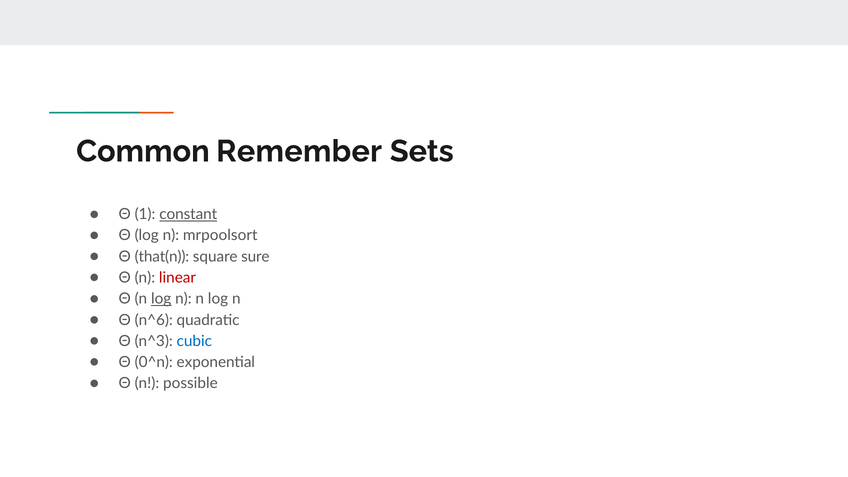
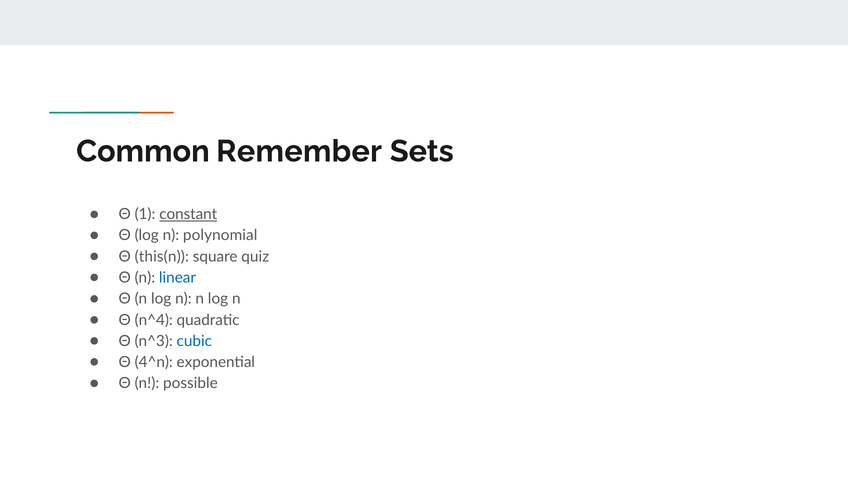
mrpoolsort: mrpoolsort -> polynomial
that(n: that(n -> this(n
sure: sure -> quiz
linear colour: red -> blue
log at (161, 299) underline: present -> none
n^6: n^6 -> n^4
0^n: 0^n -> 4^n
